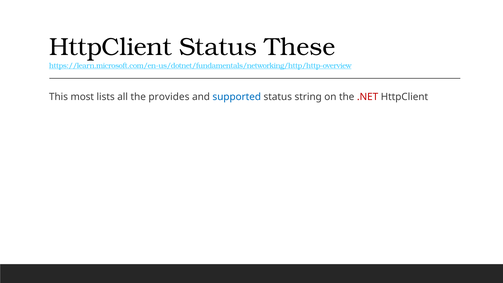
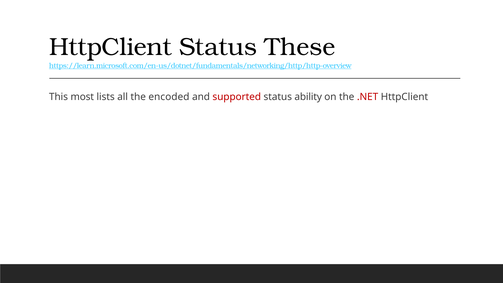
provides: provides -> encoded
supported colour: blue -> red
string: string -> ability
